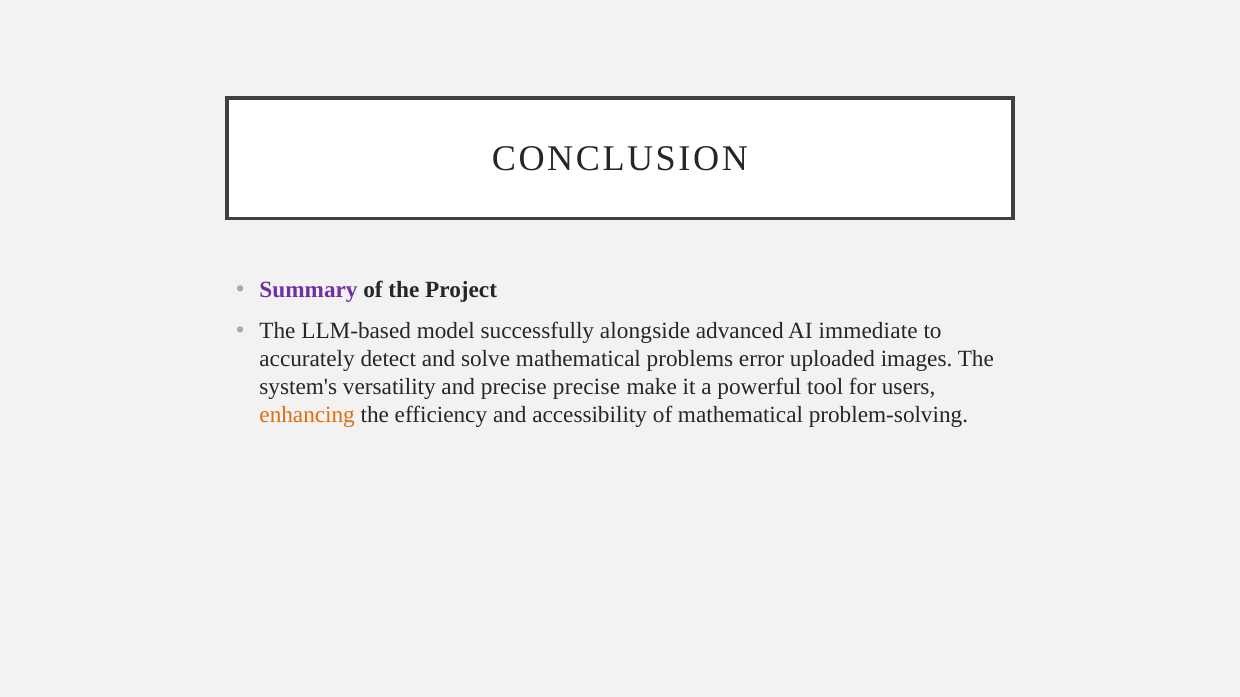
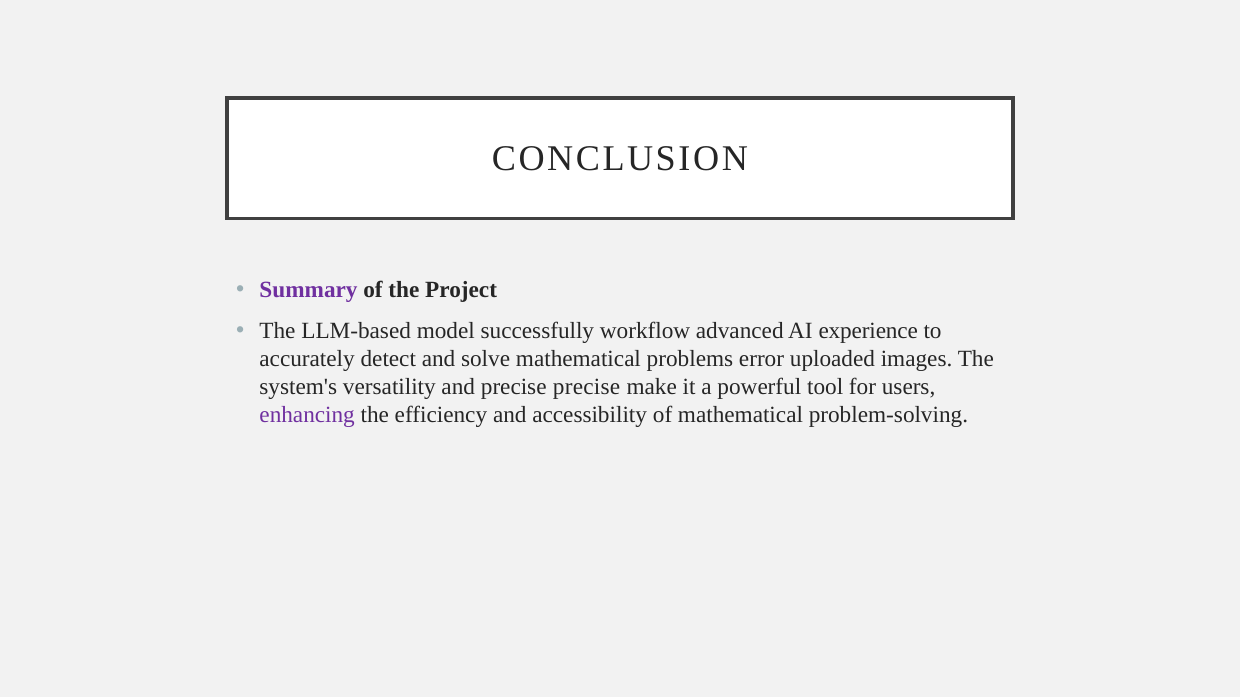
alongside: alongside -> workflow
immediate: immediate -> experience
enhancing colour: orange -> purple
